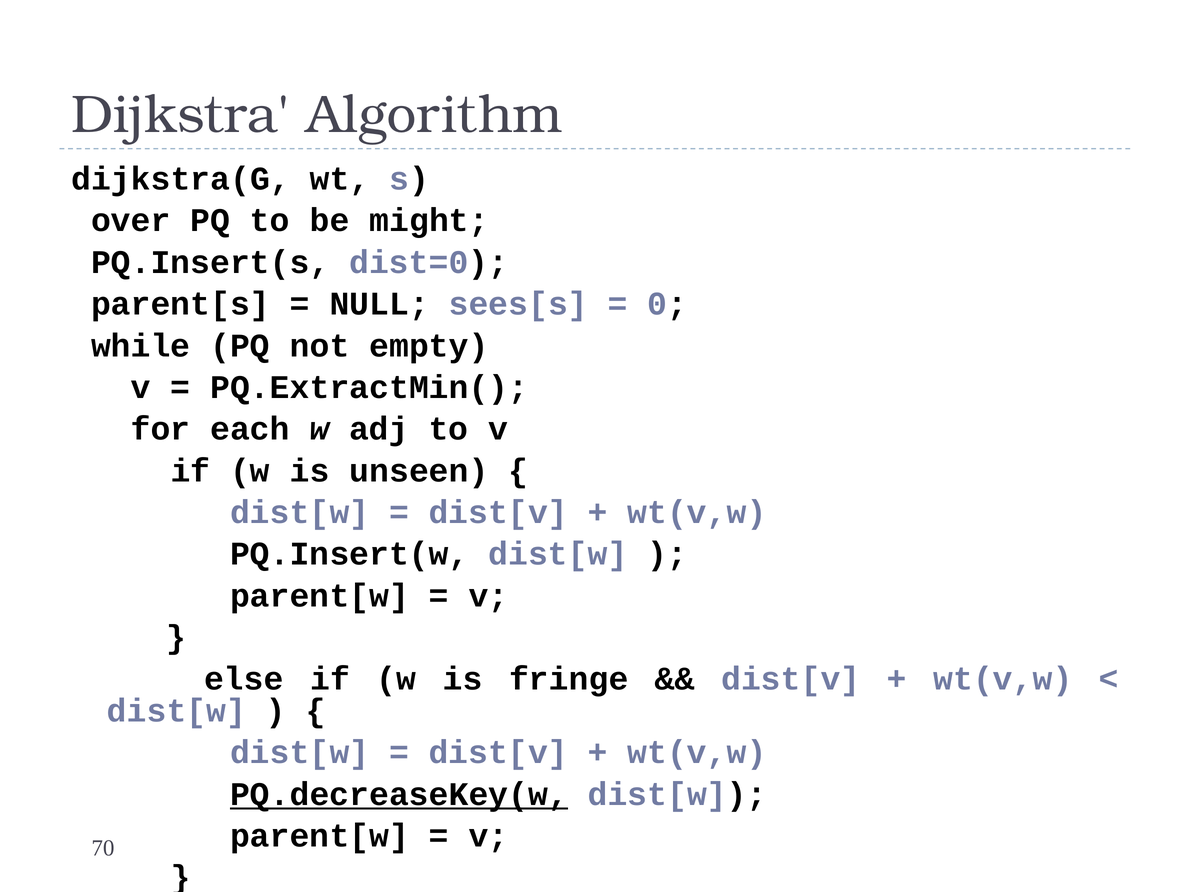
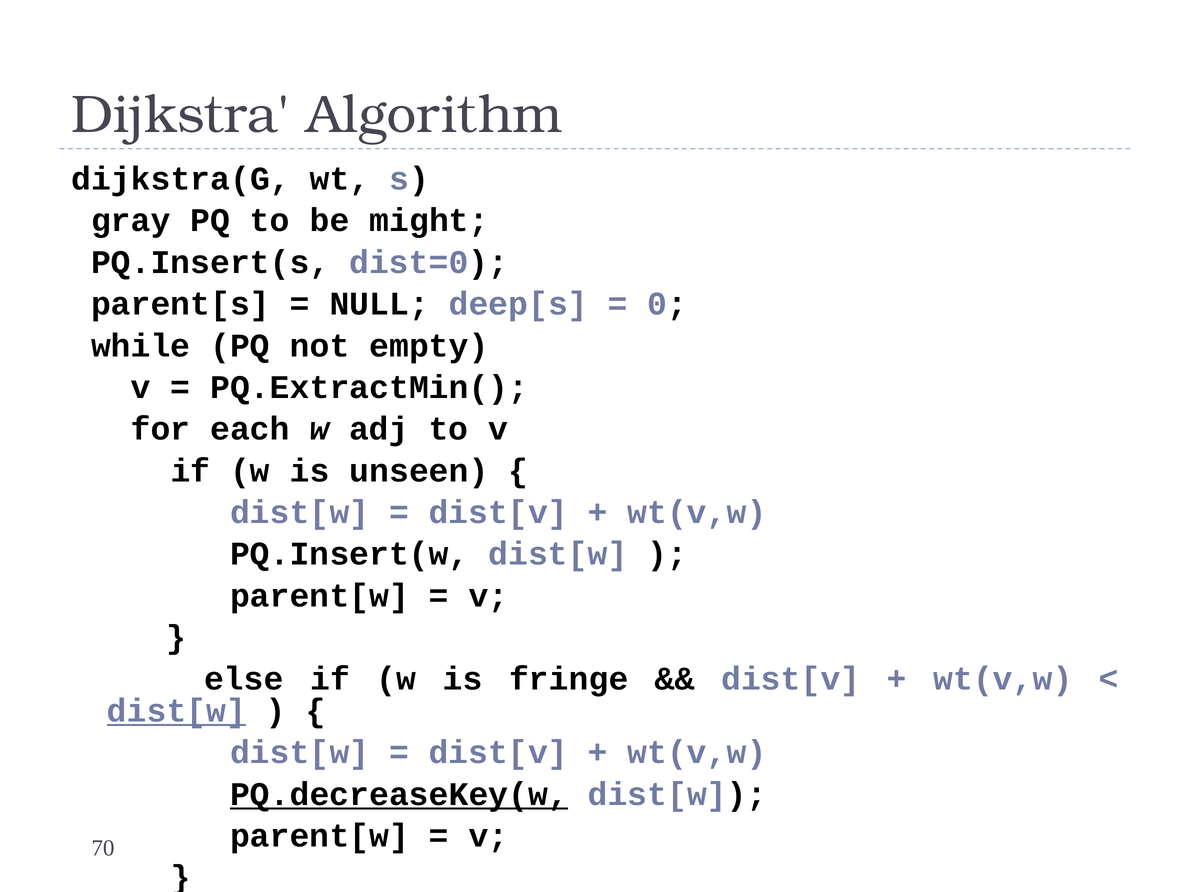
over: over -> gray
sees[s: sees[s -> deep[s
dist[w at (176, 711) underline: none -> present
